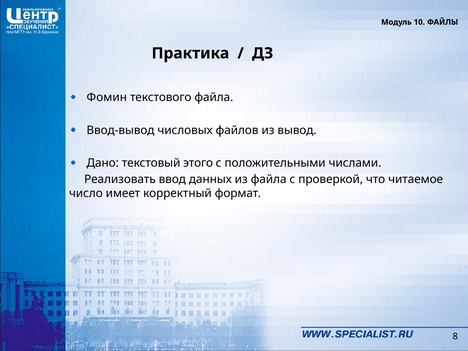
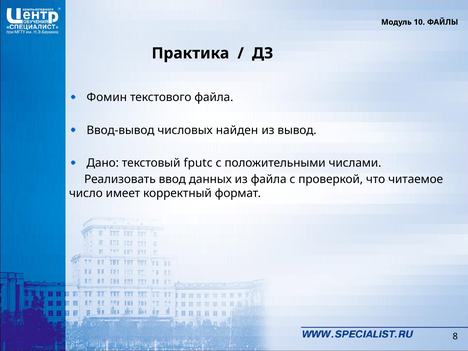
файлов: файлов -> найден
этого: этого -> fputc
